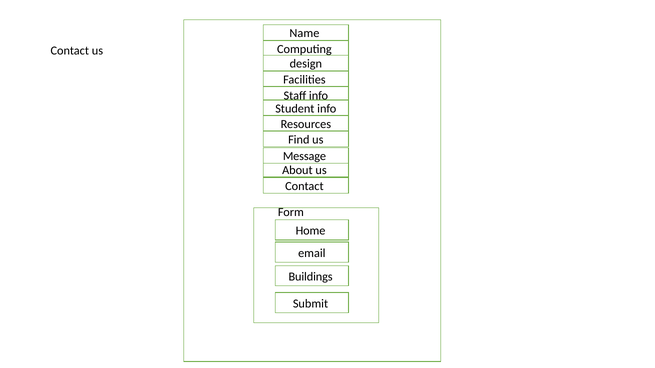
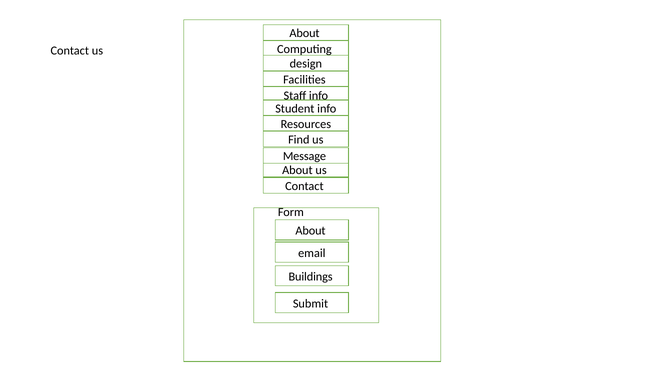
Name at (304, 33): Name -> About
Home at (311, 231): Home -> About
